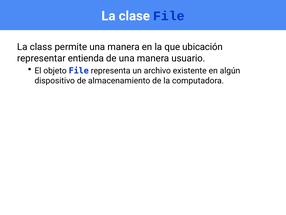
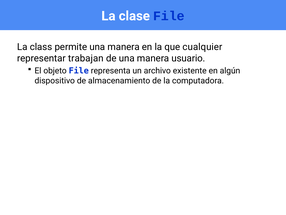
ubicación: ubicación -> cualquier
entienda: entienda -> trabajan
